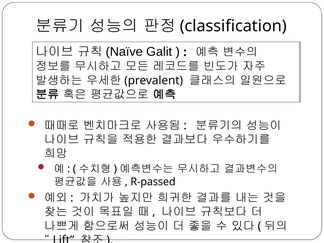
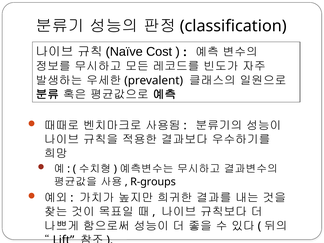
Galit: Galit -> Cost
R-passed: R-passed -> R-groups
